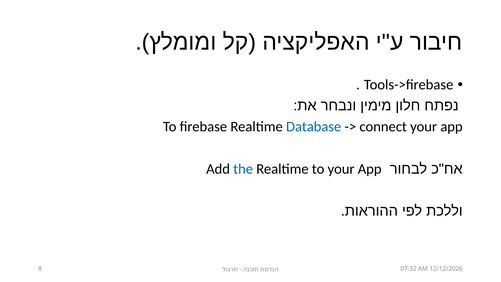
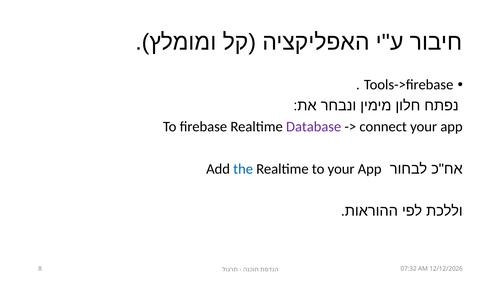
Database colour: blue -> purple
